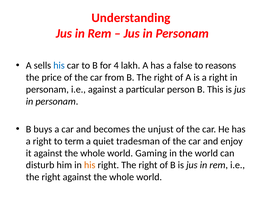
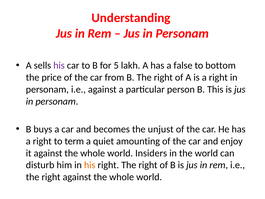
his at (59, 65) colour: blue -> purple
4: 4 -> 5
reasons: reasons -> bottom
tradesman: tradesman -> amounting
Gaming: Gaming -> Insiders
